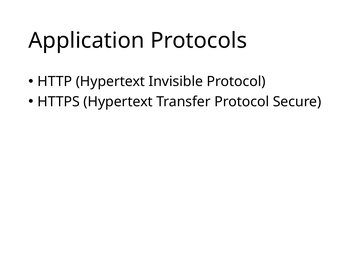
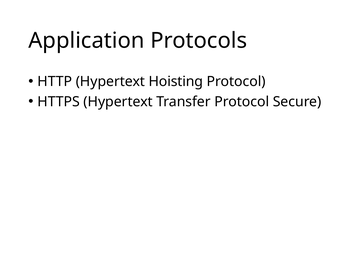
Invisible: Invisible -> Hoisting
